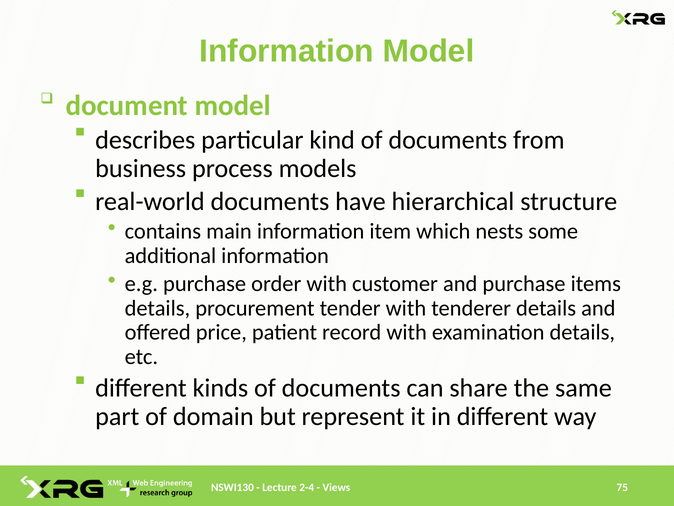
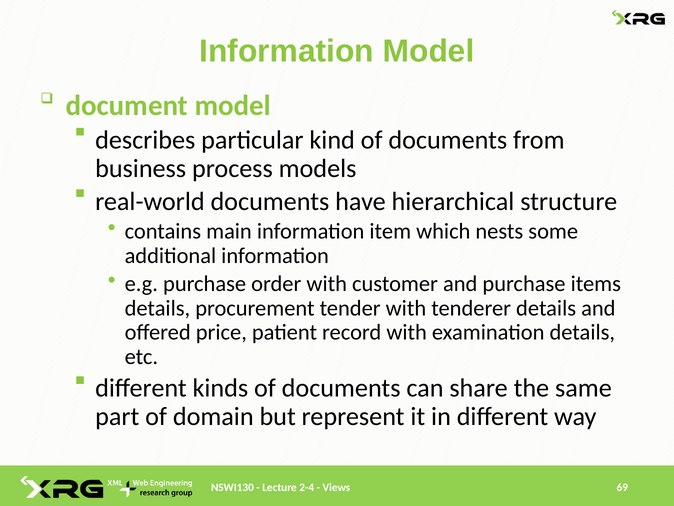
75: 75 -> 69
